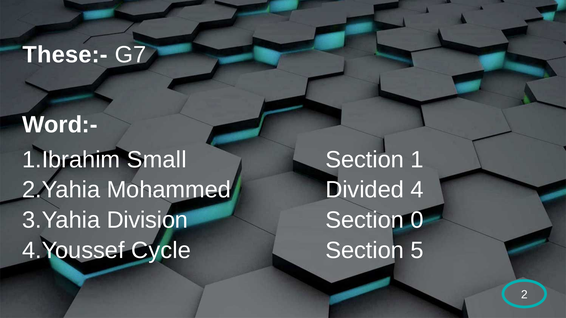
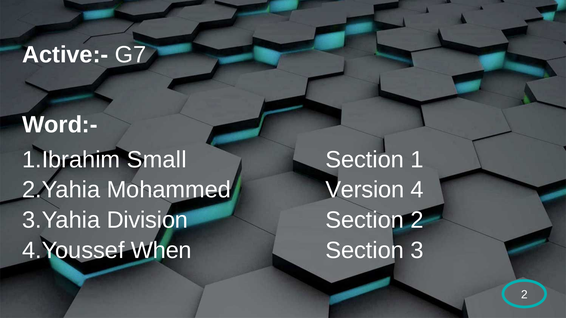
These:-: These:- -> Active:-
Divided: Divided -> Version
Section 0: 0 -> 2
Cycle: Cycle -> When
5: 5 -> 3
